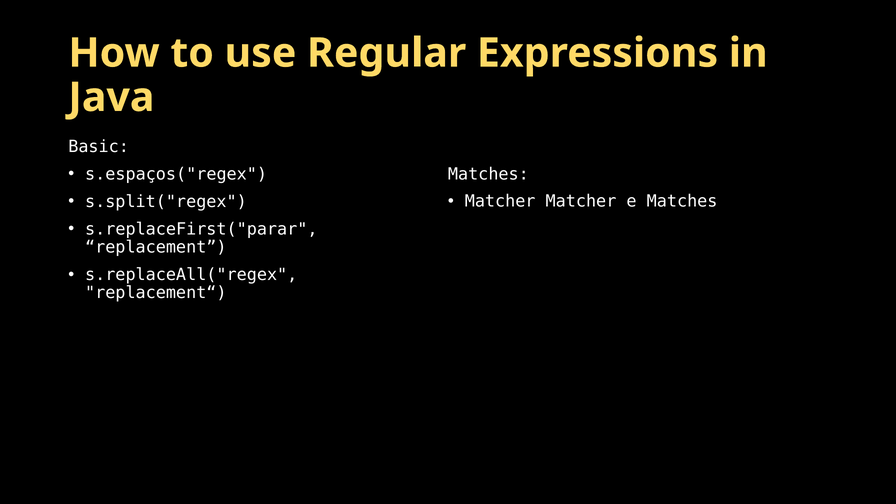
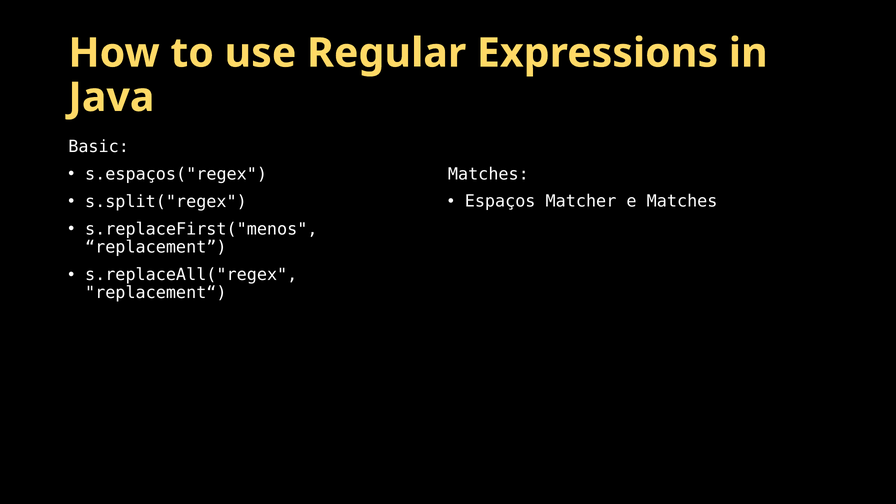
Matcher at (500, 201): Matcher -> Espaços
s.replaceFirst("parar: s.replaceFirst("parar -> s.replaceFirst("menos
